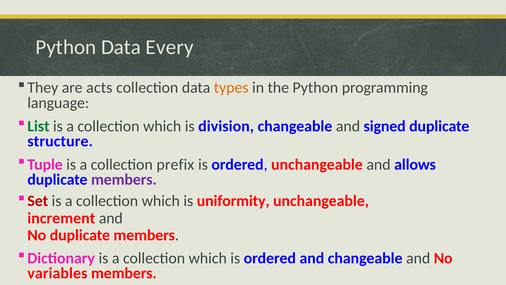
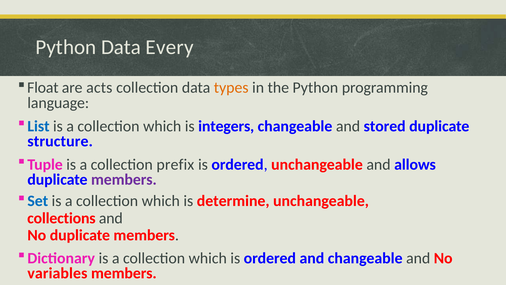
They: They -> Float
List colour: green -> blue
division: division -> integers
signed: signed -> stored
Set colour: red -> blue
uniformity: uniformity -> determine
increment: increment -> collections
